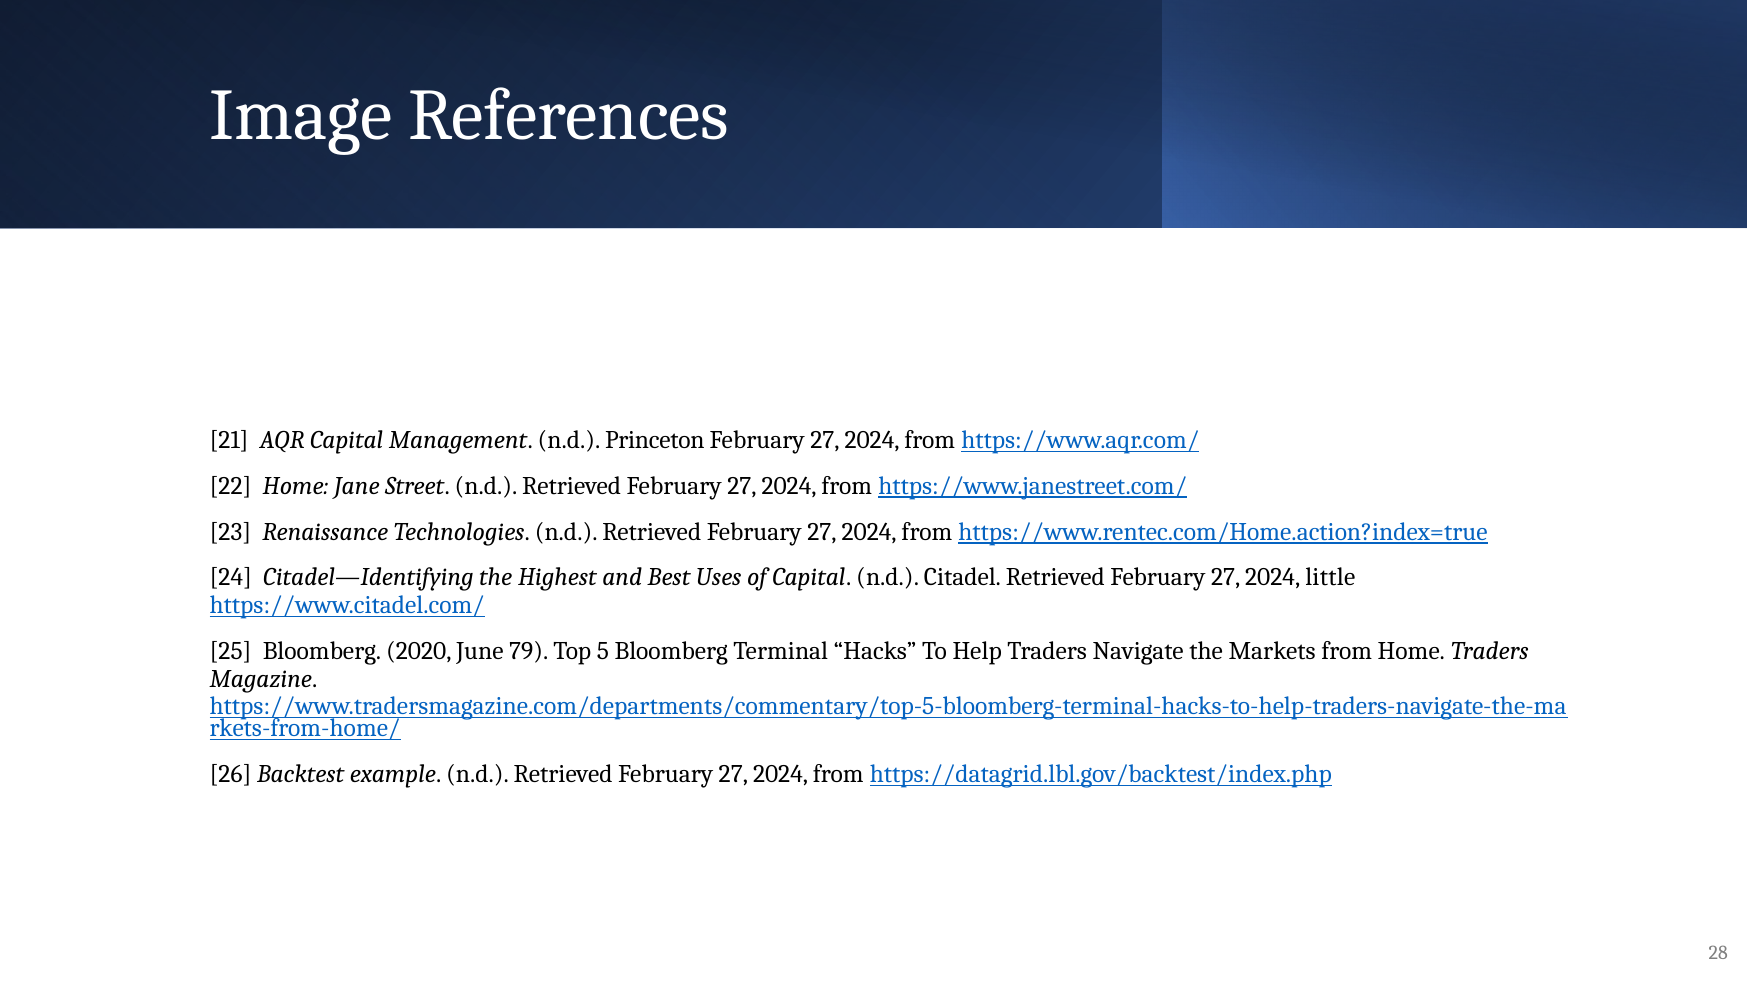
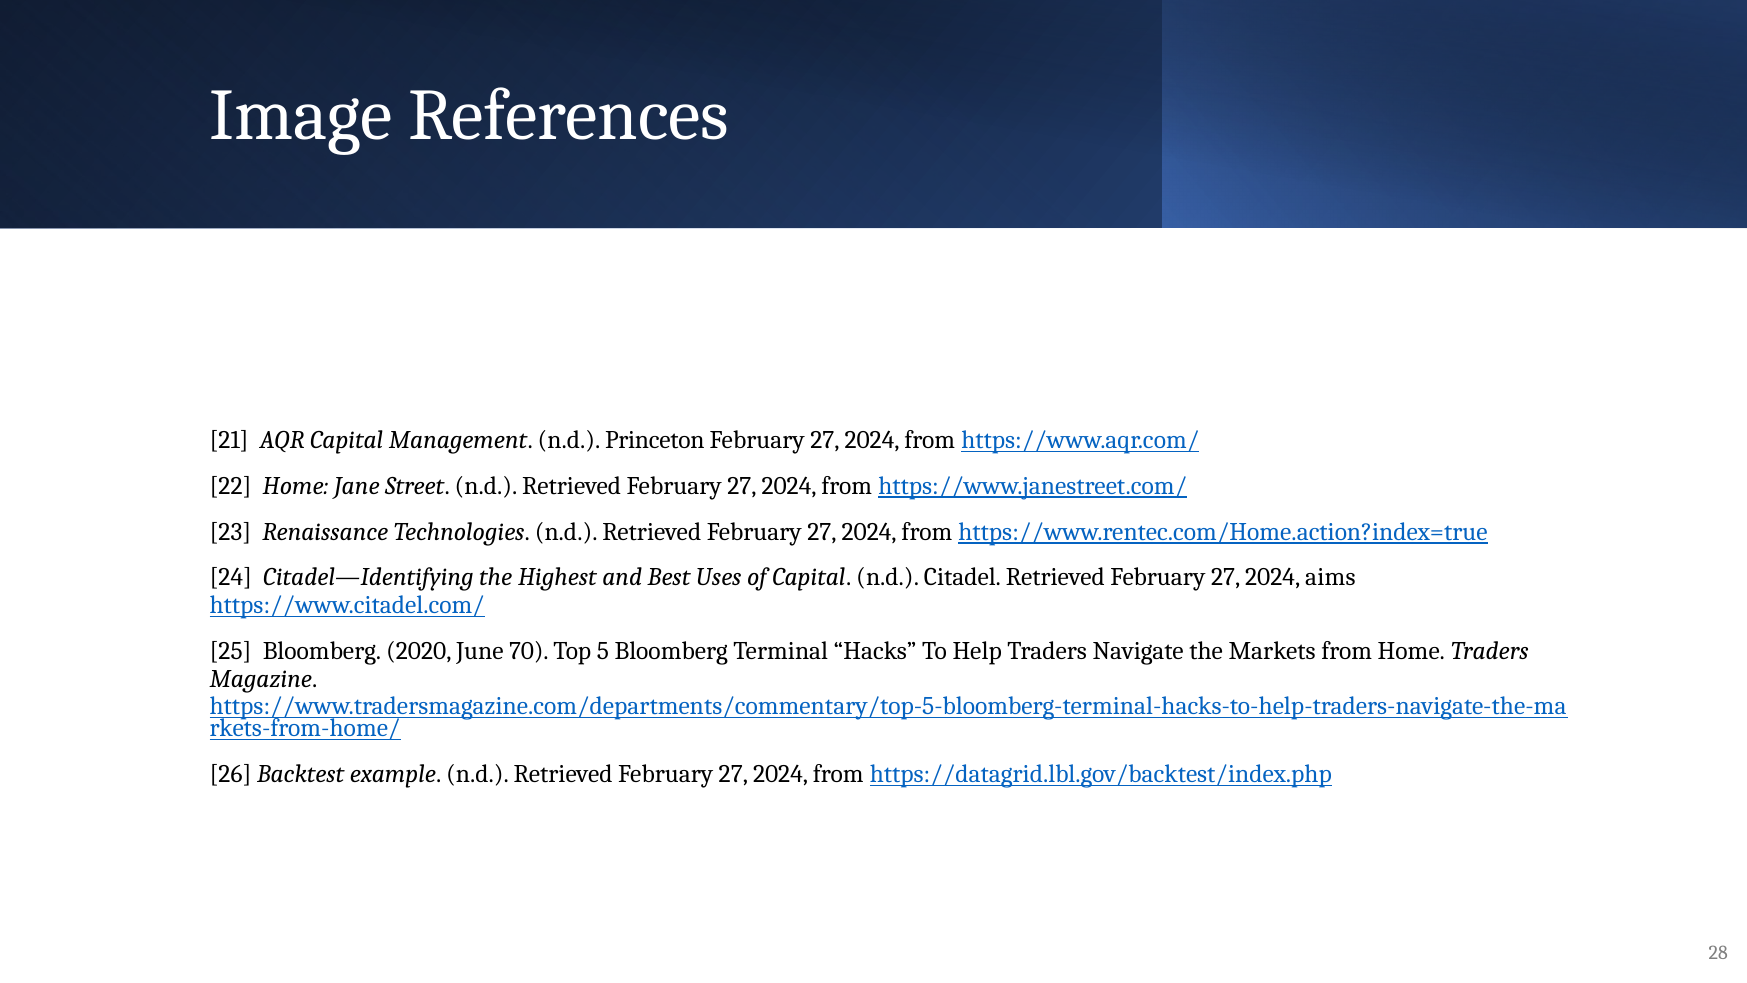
little: little -> aims
79: 79 -> 70
